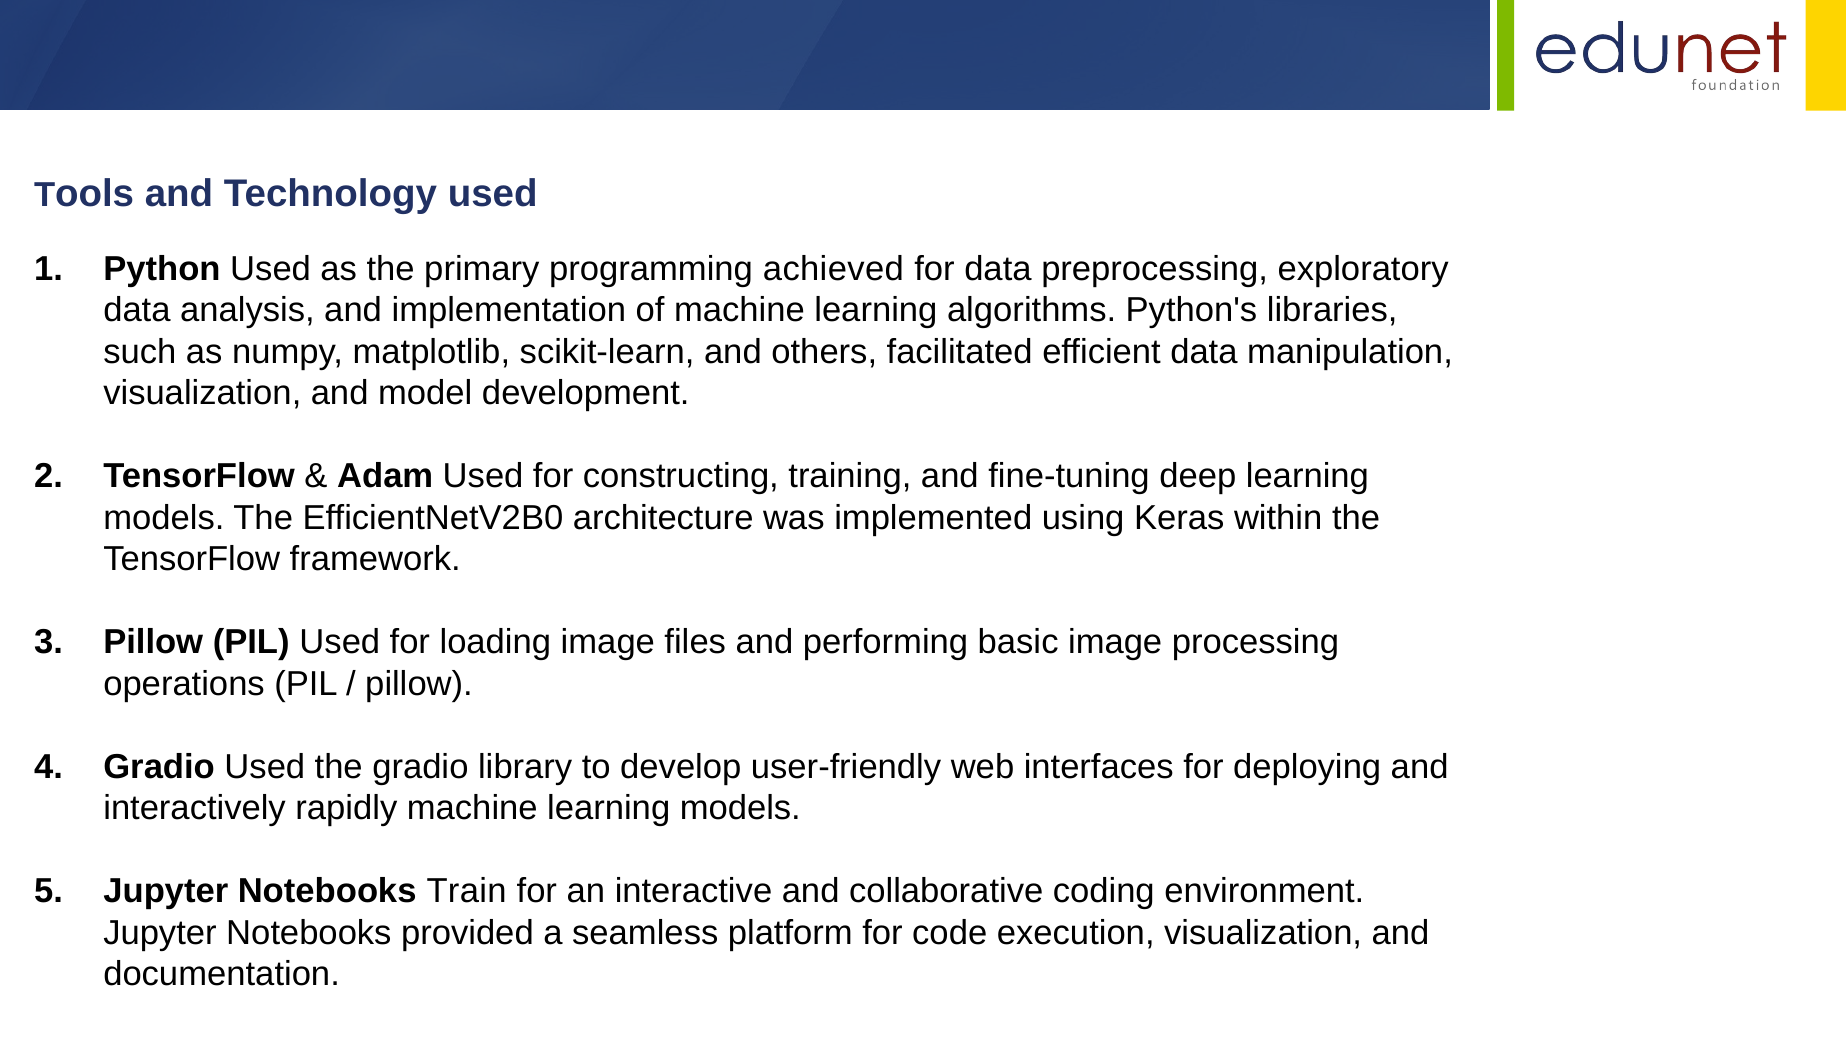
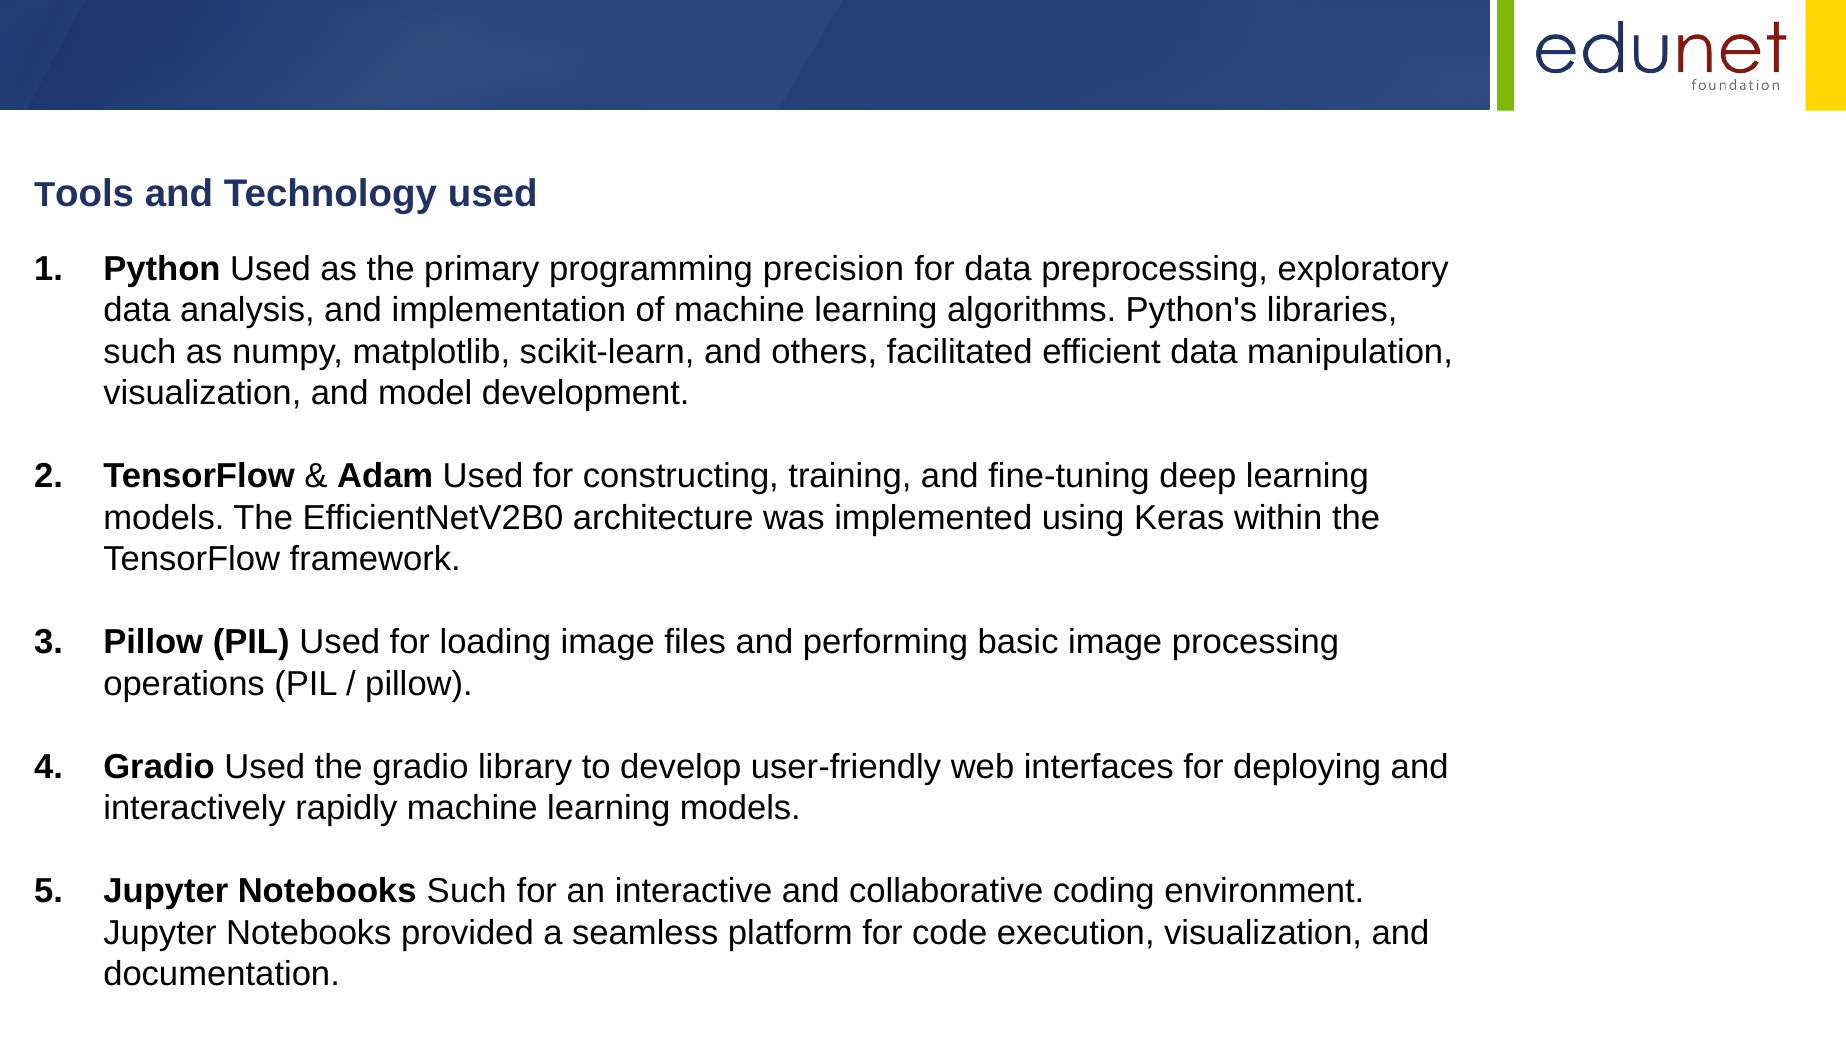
achieved: achieved -> precision
Notebooks Train: Train -> Such
